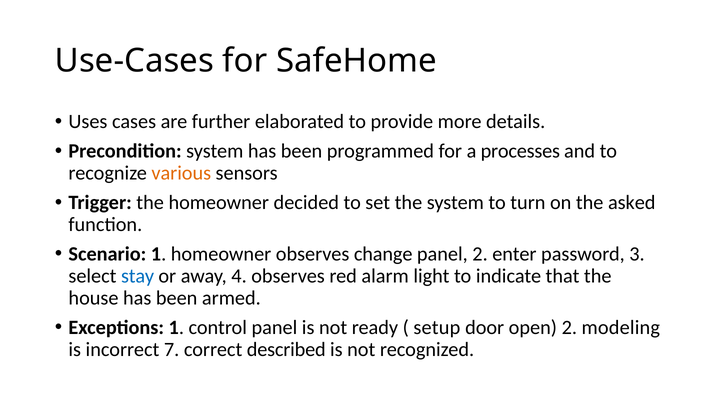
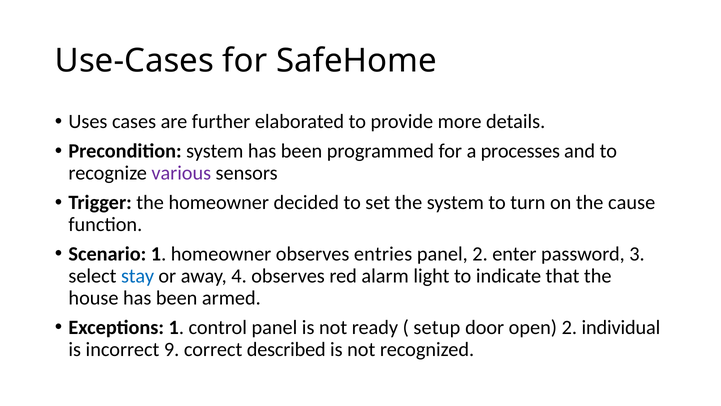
various colour: orange -> purple
asked: asked -> cause
change: change -> entries
modeling: modeling -> individual
7: 7 -> 9
